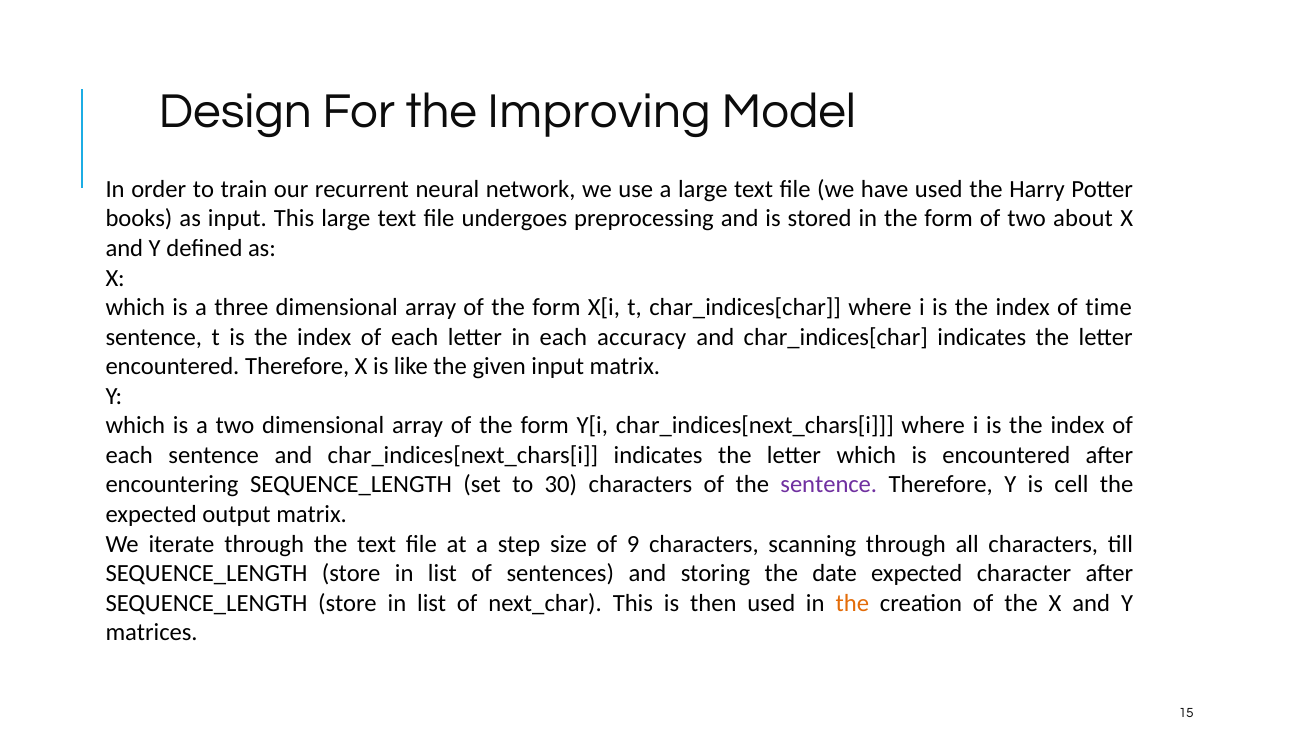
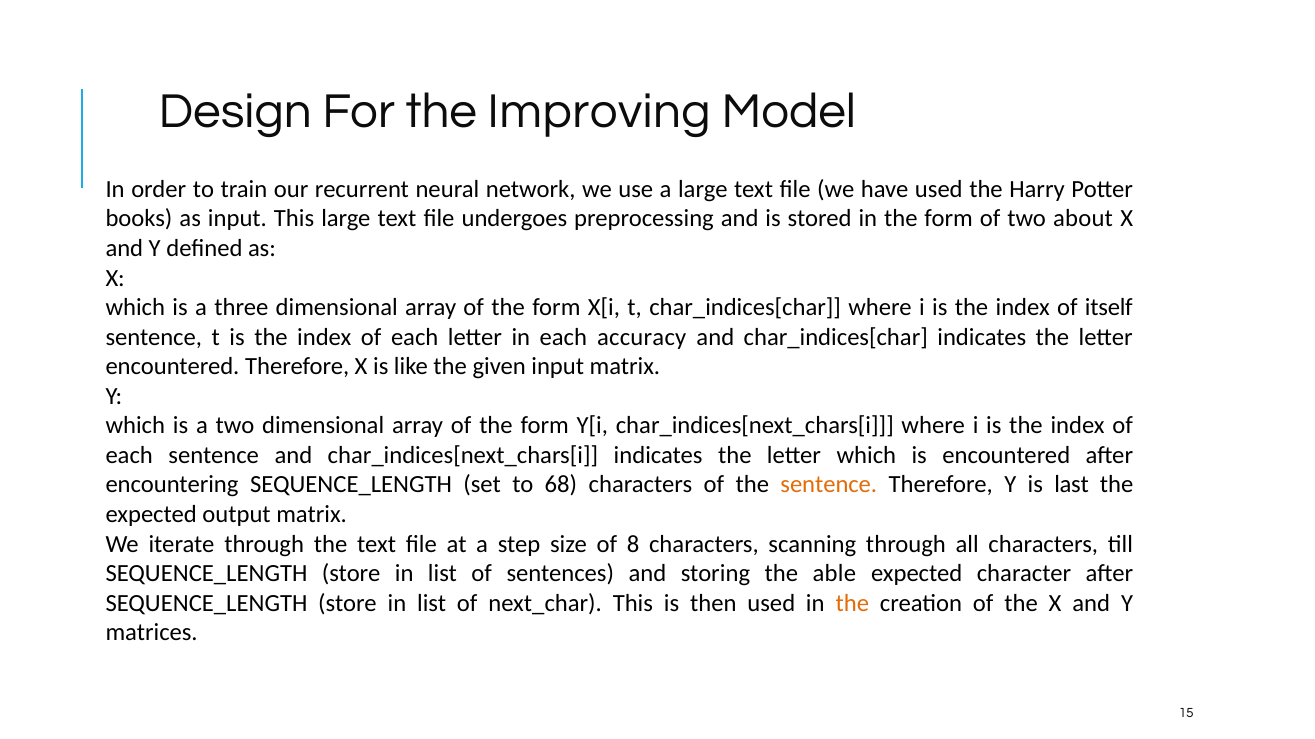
time: time -> itself
30: 30 -> 68
sentence at (829, 485) colour: purple -> orange
cell: cell -> last
9: 9 -> 8
date: date -> able
